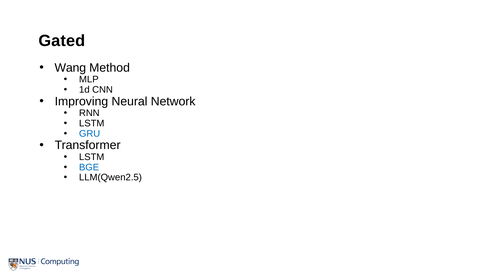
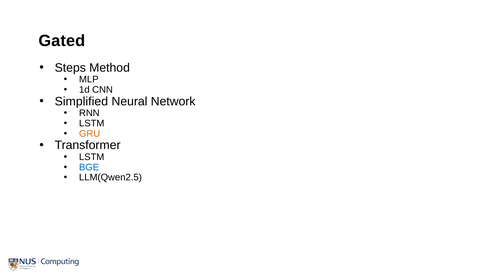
Wang: Wang -> Steps
Improving: Improving -> Simplified
GRU colour: blue -> orange
